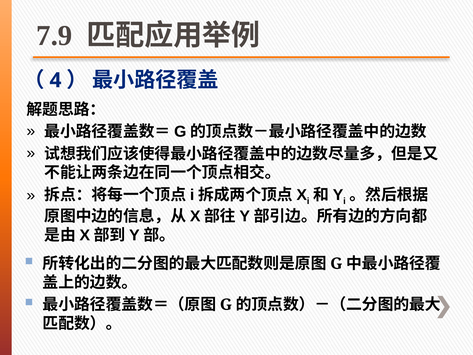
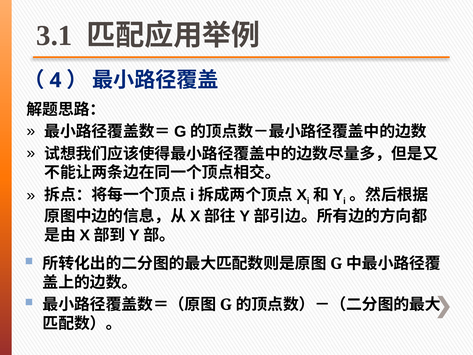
7.9: 7.9 -> 3.1
